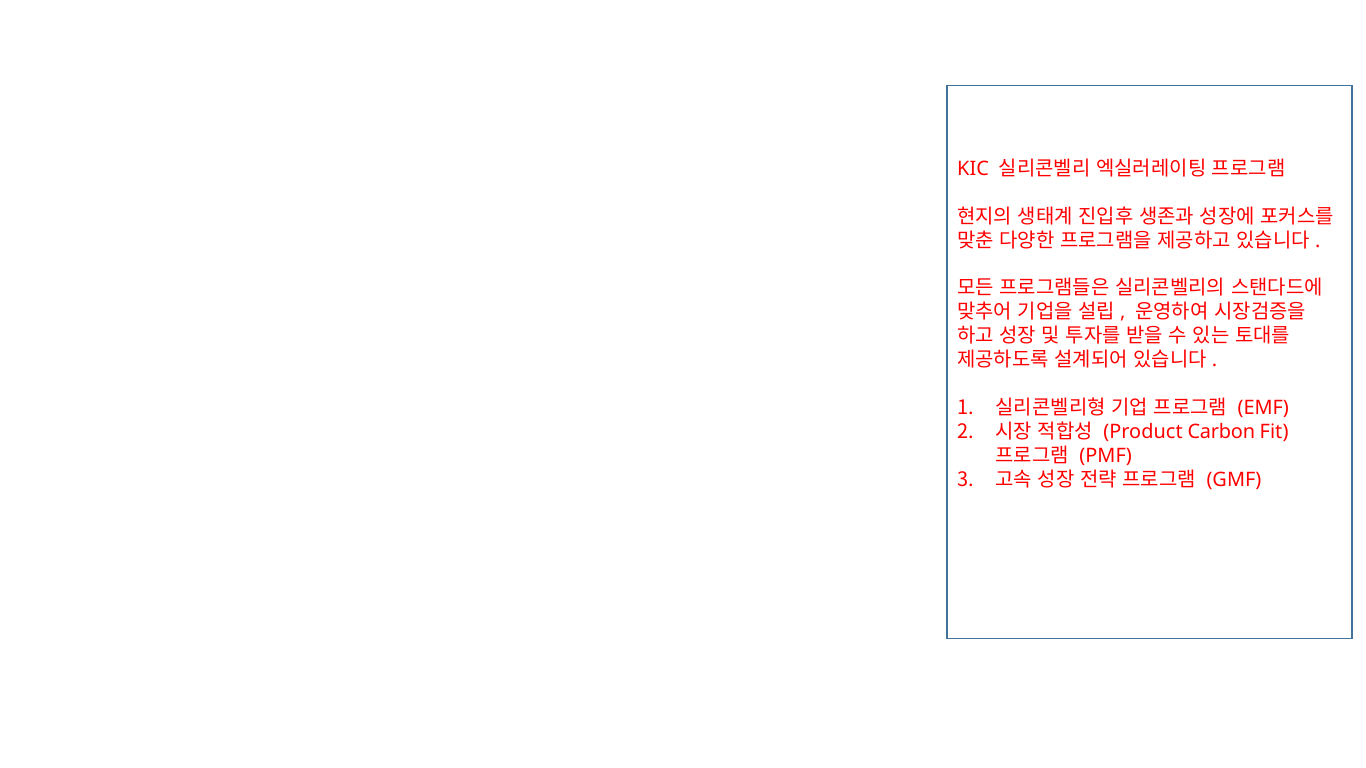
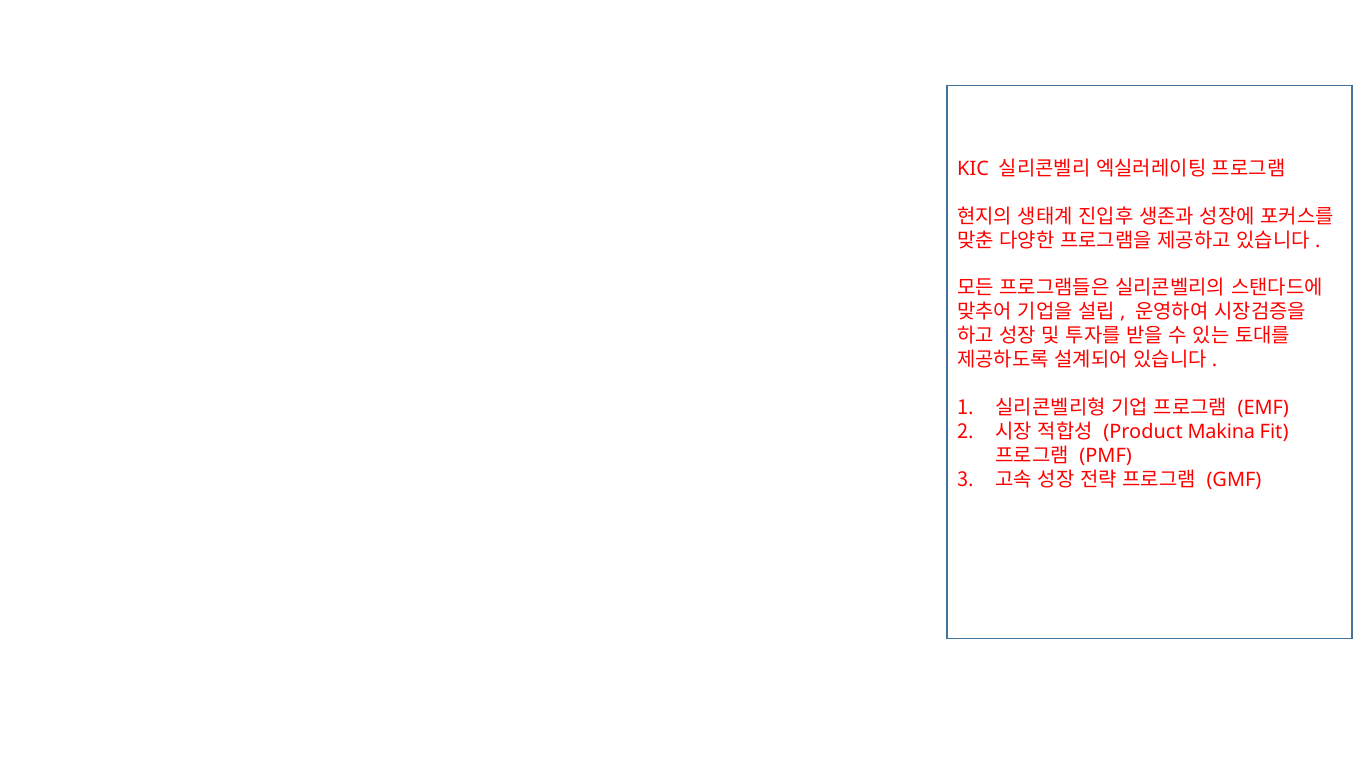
Carbon: Carbon -> Makina
